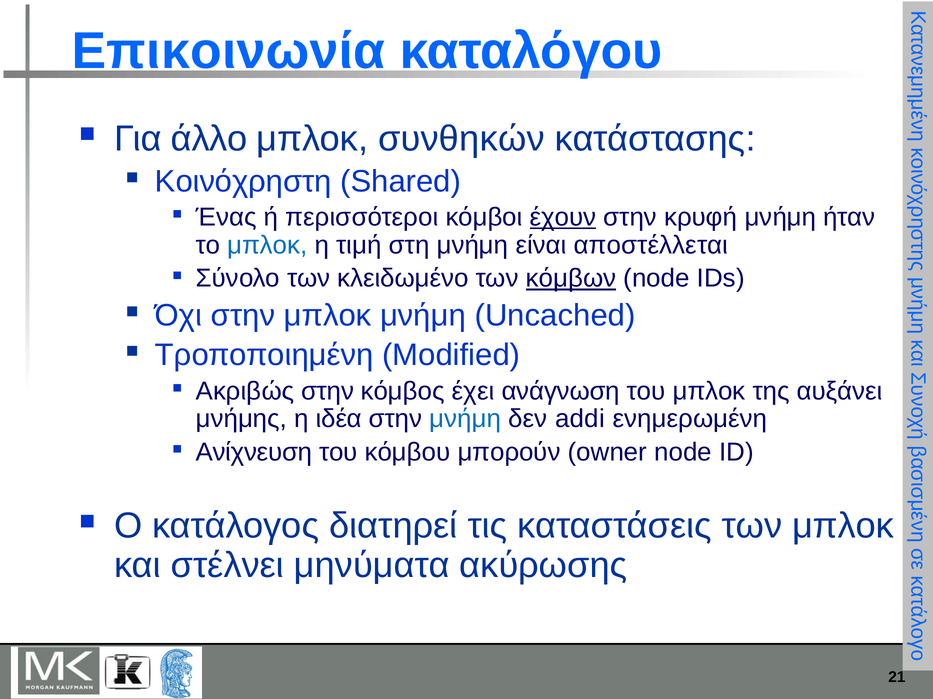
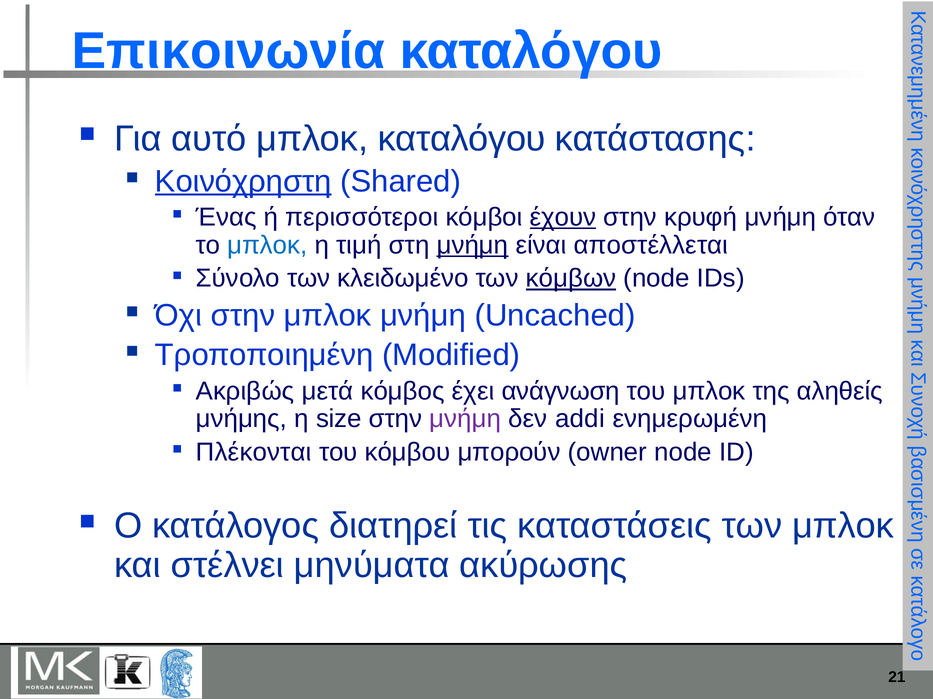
άλλο: άλλο -> αυτό
μπλοκ συνθηκών: συνθηκών -> καταλόγου
Κοινόχρηστη underline: none -> present
ήταν: ήταν -> όταν
μνήμη at (472, 245) underline: none -> present
Ακριβώς στην: στην -> μετά
αυξάνει: αυξάνει -> αληθείς
ιδέα: ιδέα -> size
μνήμη at (465, 419) colour: blue -> purple
Ανίχνευση: Ανίχνευση -> Πλέκονται
